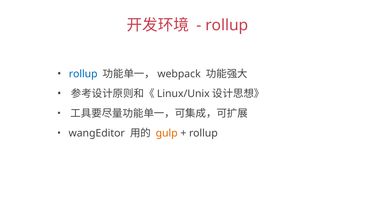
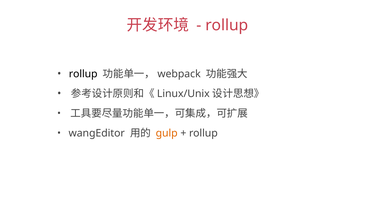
rollup at (83, 74) colour: blue -> black
